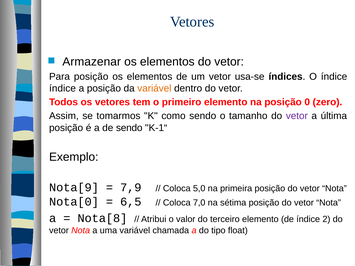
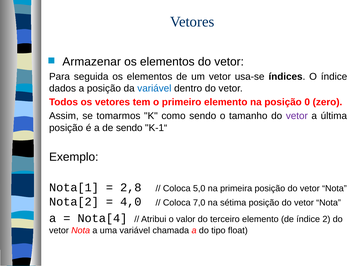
Para posição: posição -> seguida
índice at (62, 88): índice -> dados
variável at (154, 88) colour: orange -> blue
Nota[9: Nota[9 -> Nota[1
7,9: 7,9 -> 2,8
Nota[0: Nota[0 -> Nota[2
6,5: 6,5 -> 4,0
Nota[8: Nota[8 -> Nota[4
